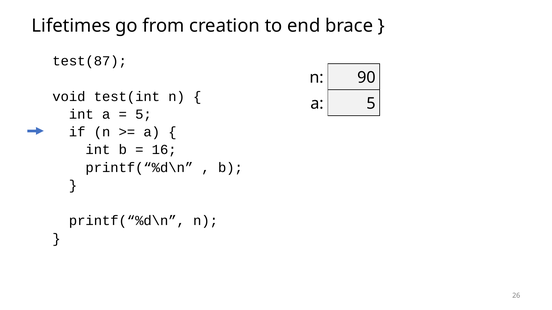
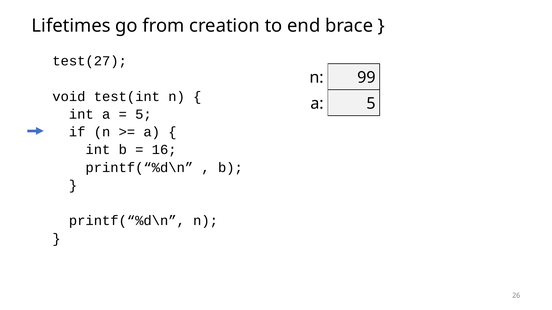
test(87: test(87 -> test(27
90: 90 -> 99
